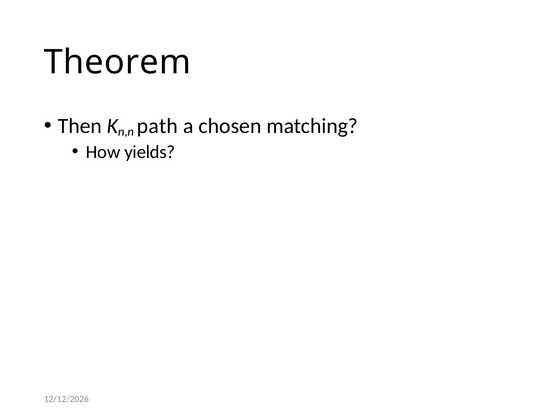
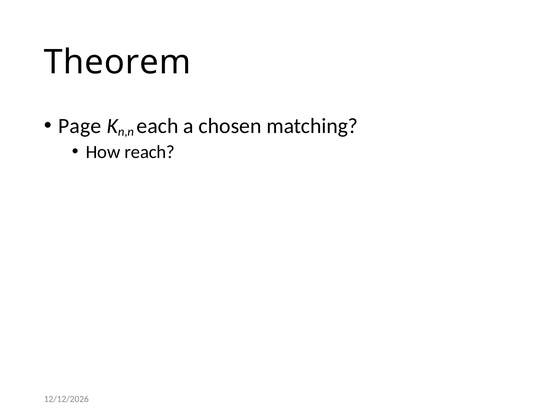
Then: Then -> Page
path: path -> each
yields: yields -> reach
